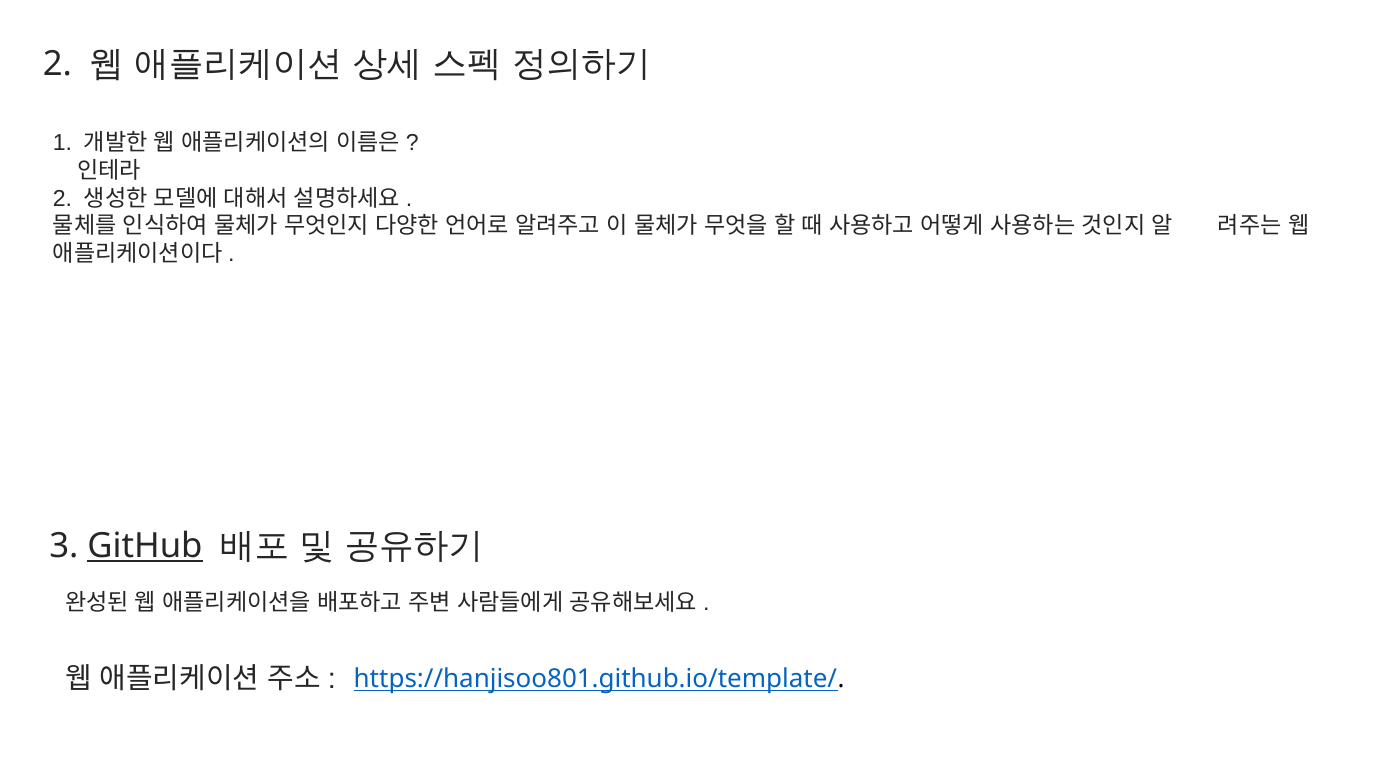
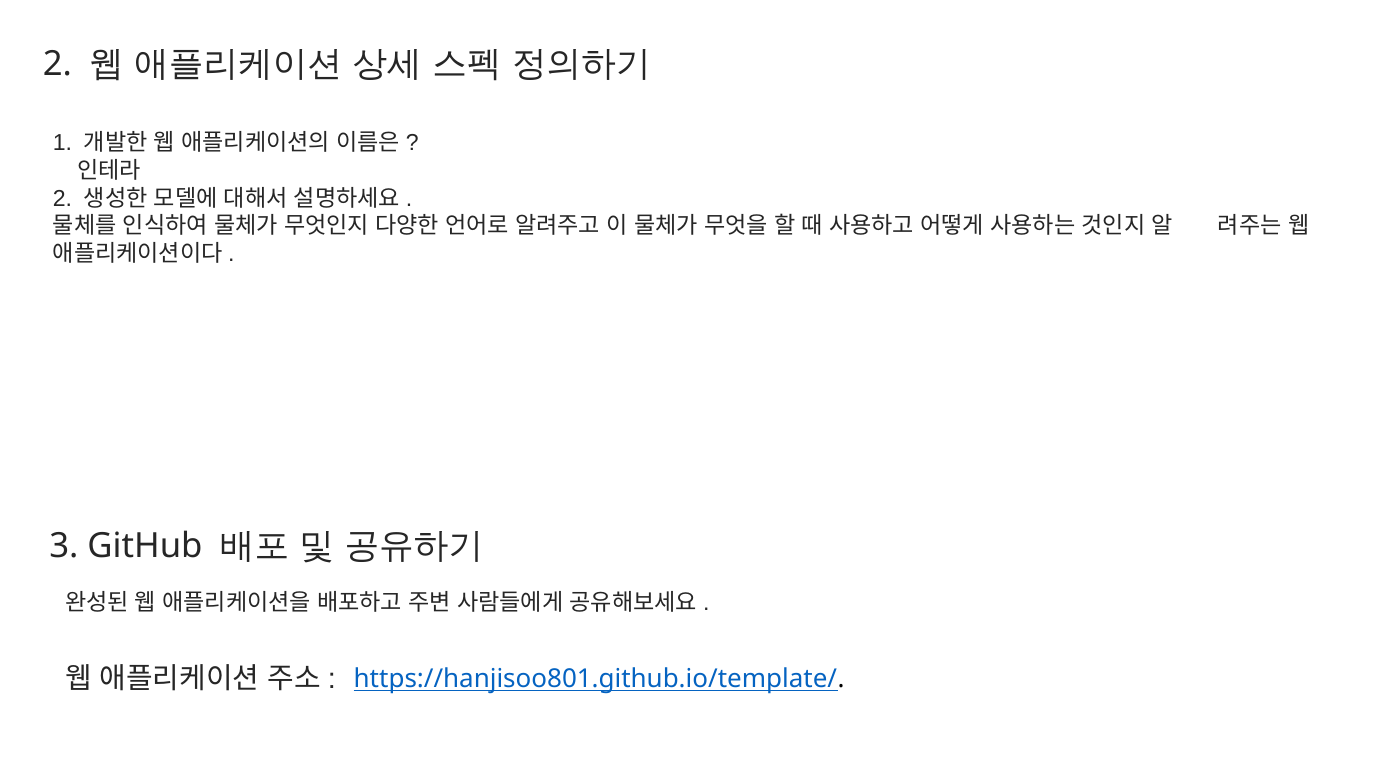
GitHub underline: present -> none
